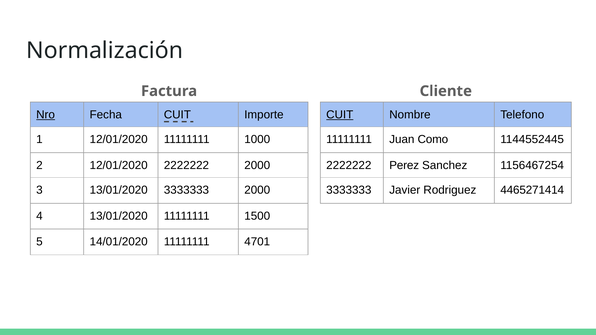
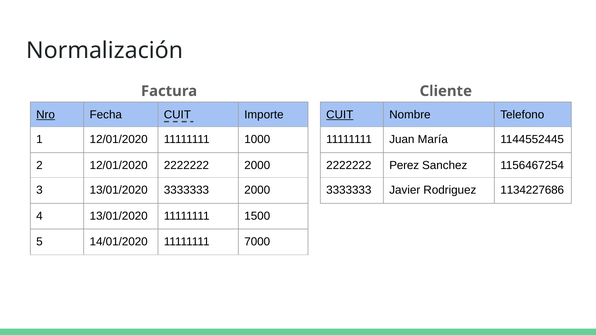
Como: Como -> María
4465271414: 4465271414 -> 1134227686
4701: 4701 -> 7000
